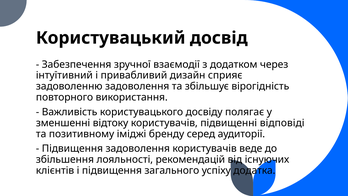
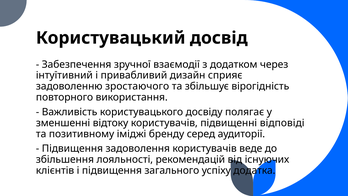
задоволенню задоволення: задоволення -> зростаючого
